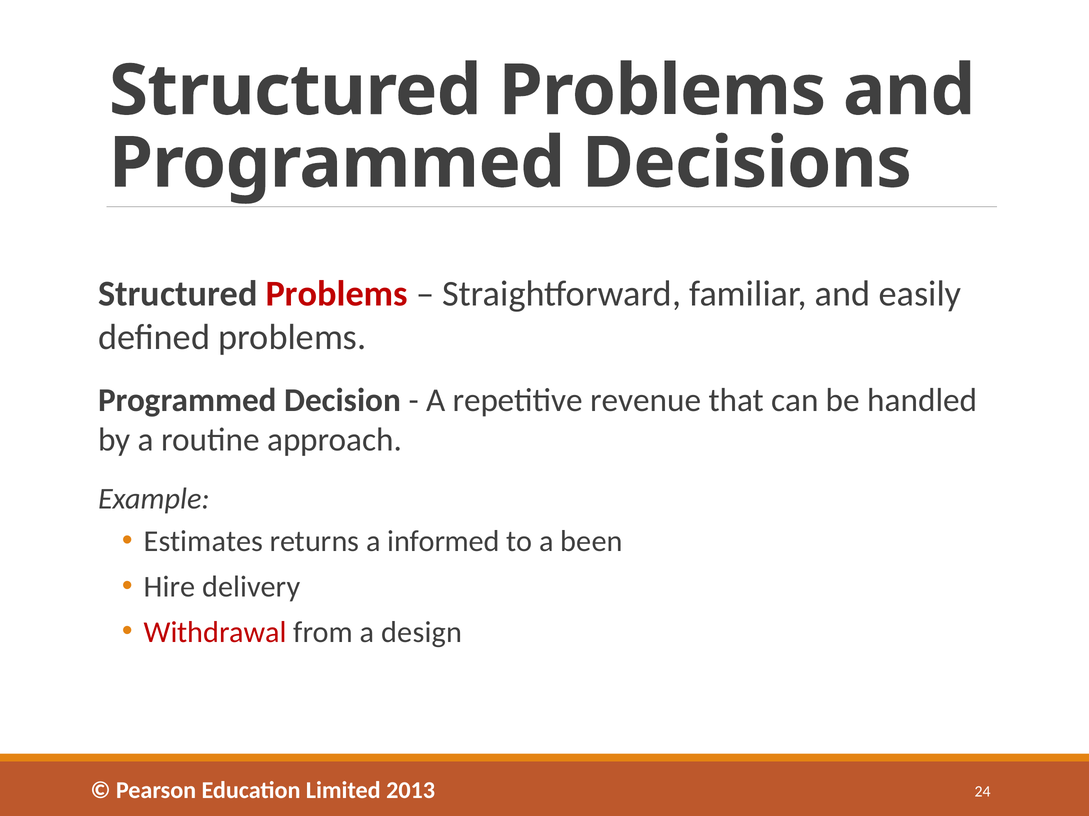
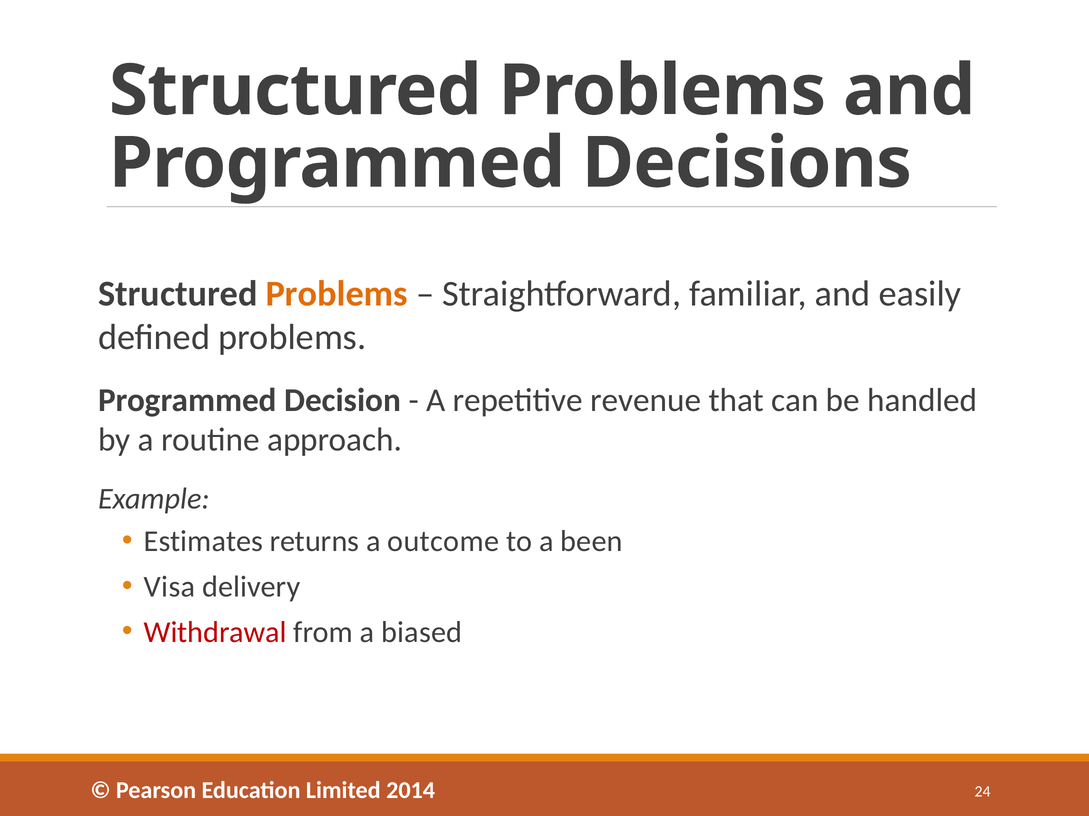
Problems at (337, 294) colour: red -> orange
informed: informed -> outcome
Hire: Hire -> Visa
design: design -> biased
2013: 2013 -> 2014
